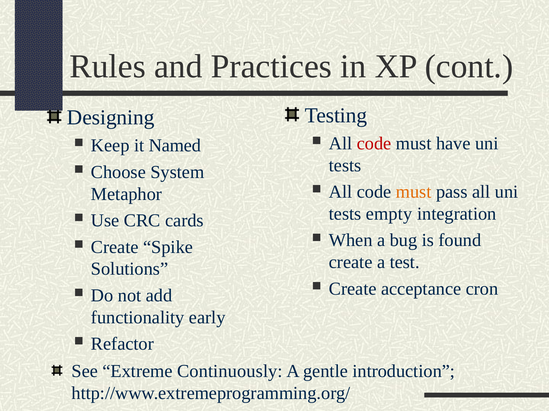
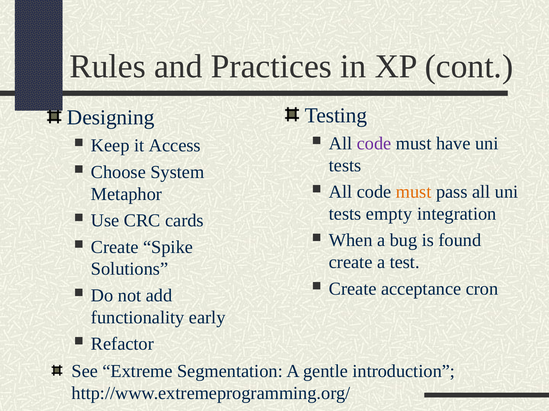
code at (374, 144) colour: red -> purple
Named: Named -> Access
Continuously: Continuously -> Segmentation
